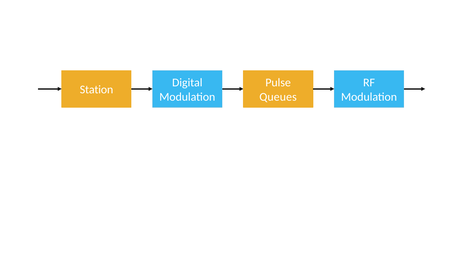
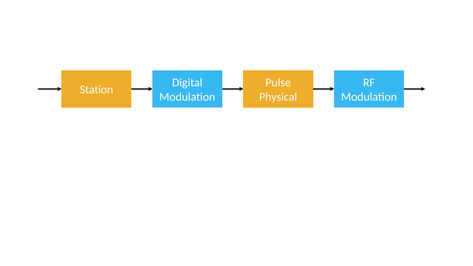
Queues: Queues -> Physical
